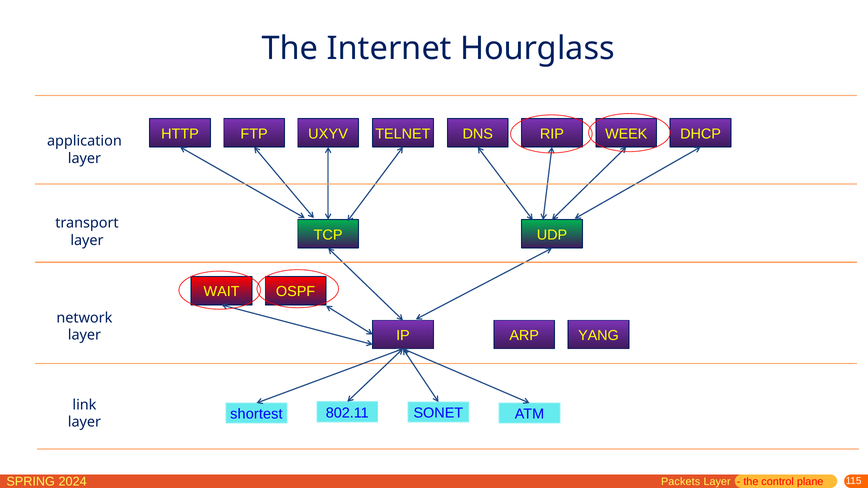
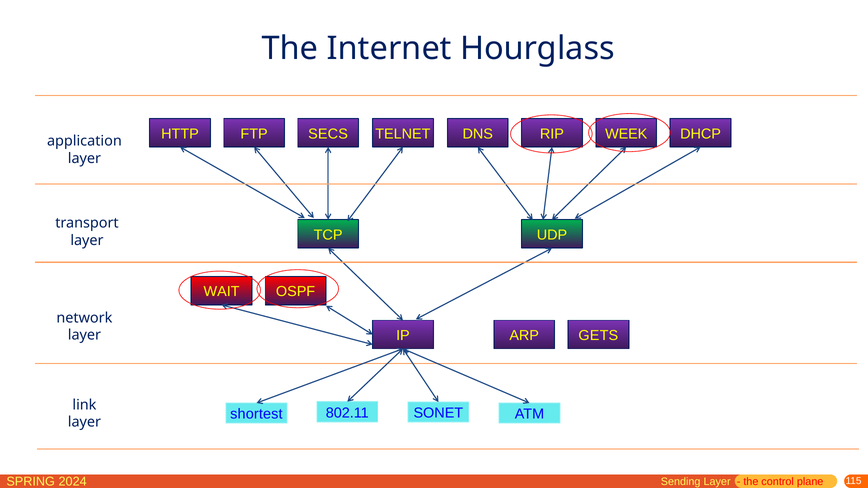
UXYV: UXYV -> SECS
YANG: YANG -> GETS
Packets: Packets -> Sending
